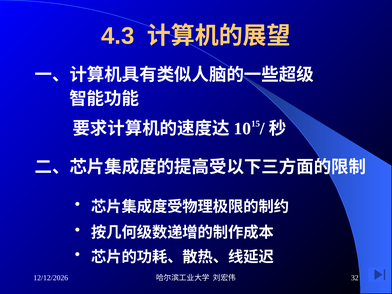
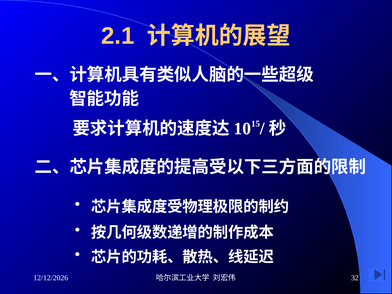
4.3: 4.3 -> 2.1
